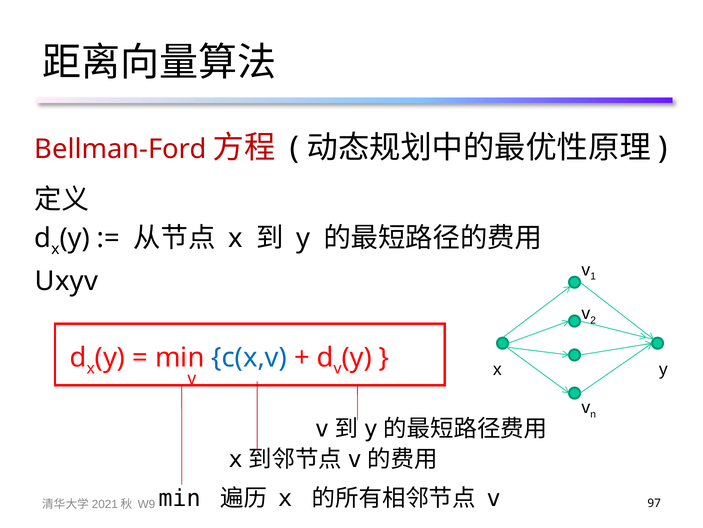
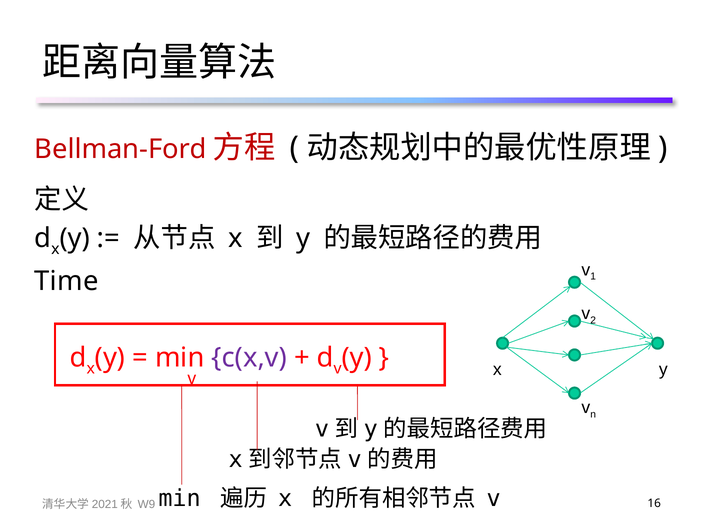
Uxyv: Uxyv -> Time
c(x,v colour: blue -> purple
97: 97 -> 16
